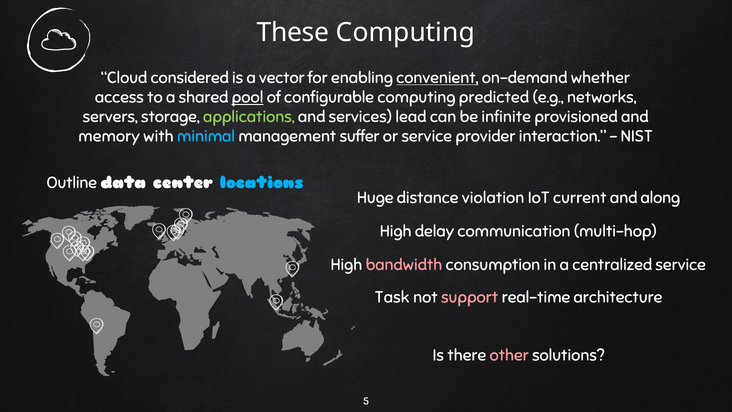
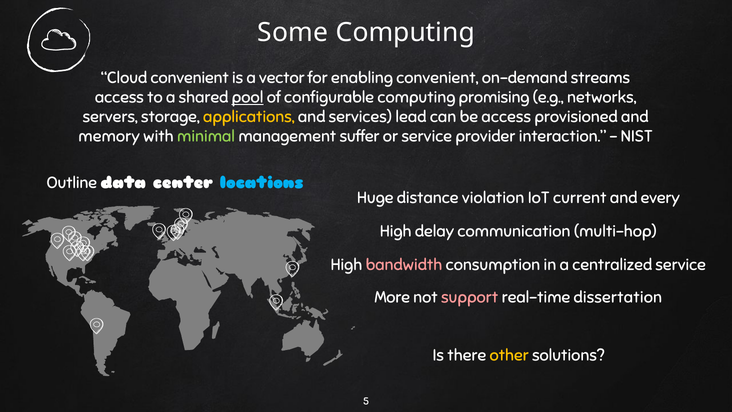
These: These -> Some
Cloud considered: considered -> convenient
convenient at (437, 78) underline: present -> none
whether: whether -> streams
predicted: predicted -> promising
applications colour: light green -> yellow
be infinite: infinite -> access
minimal colour: light blue -> light green
along: along -> every
Task: Task -> More
architecture: architecture -> dissertation
other colour: pink -> yellow
